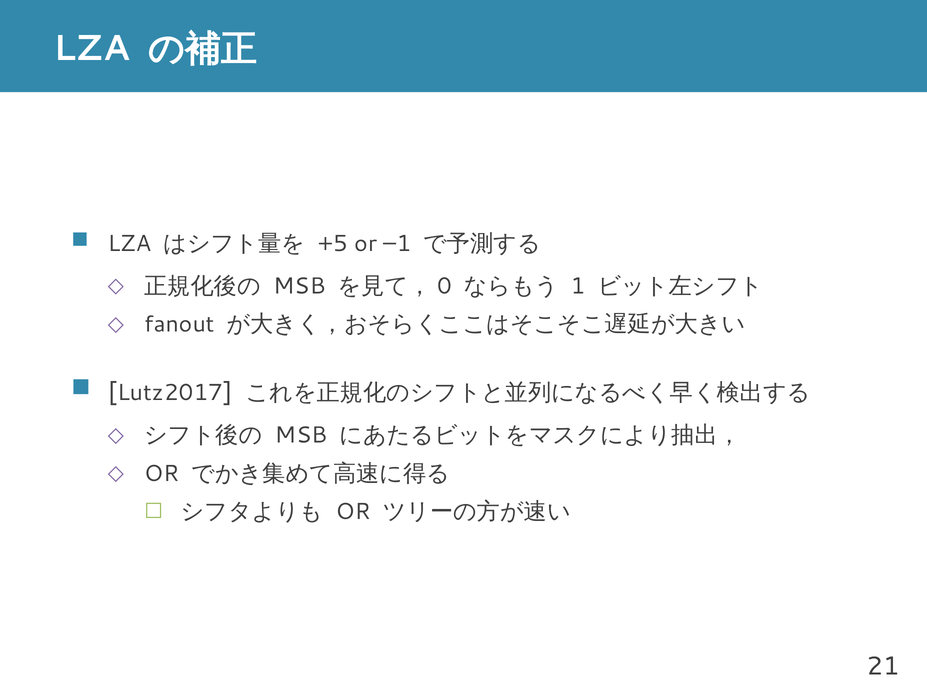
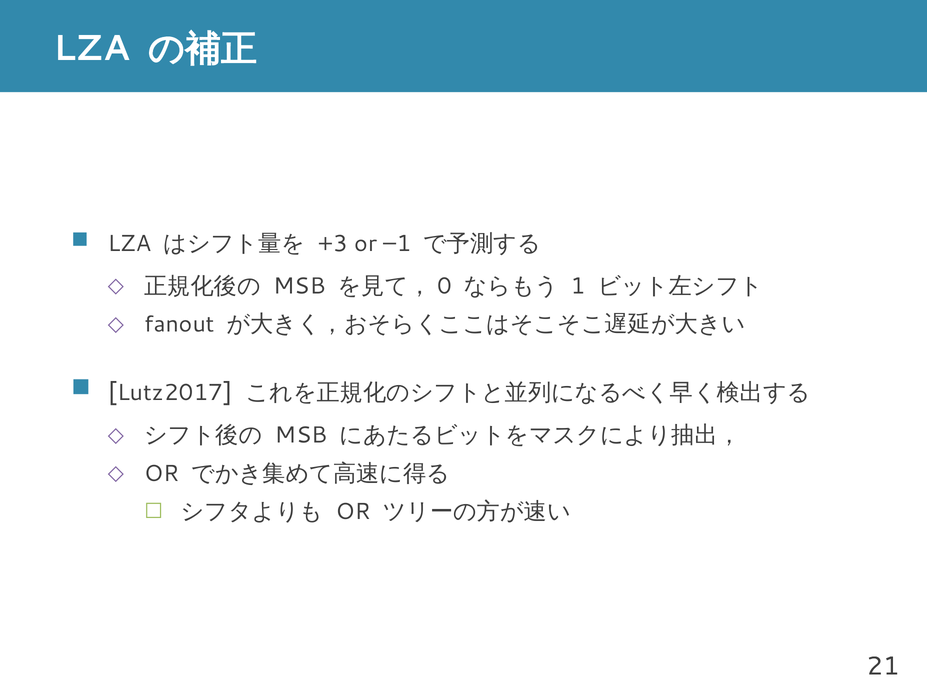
+5: +5 -> +3
